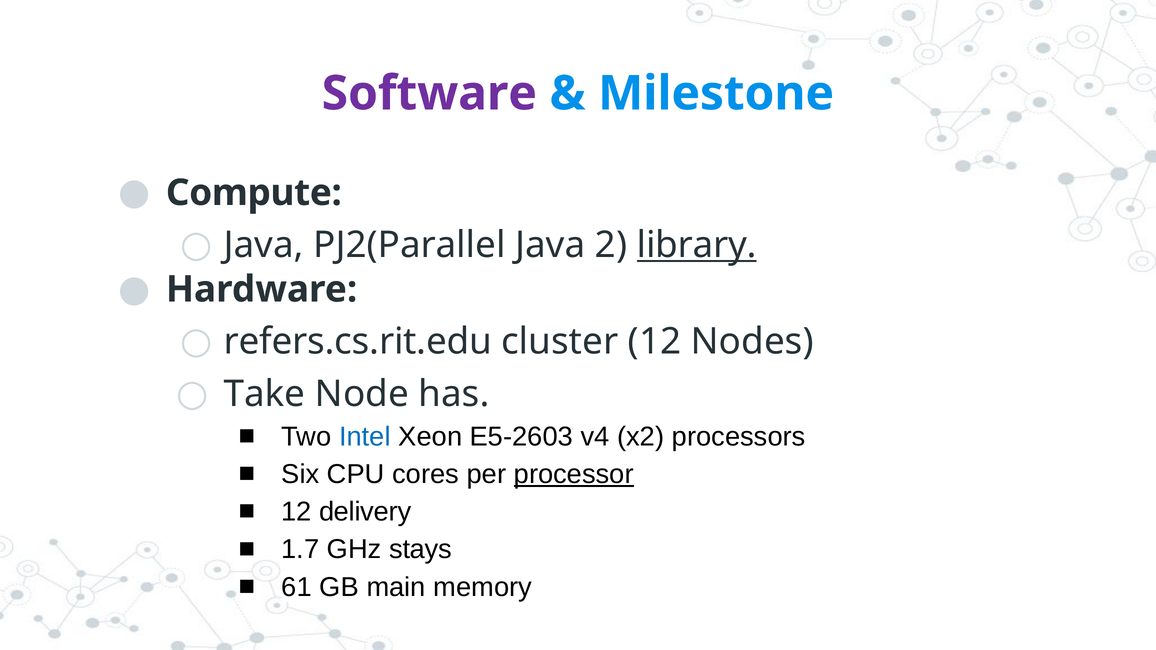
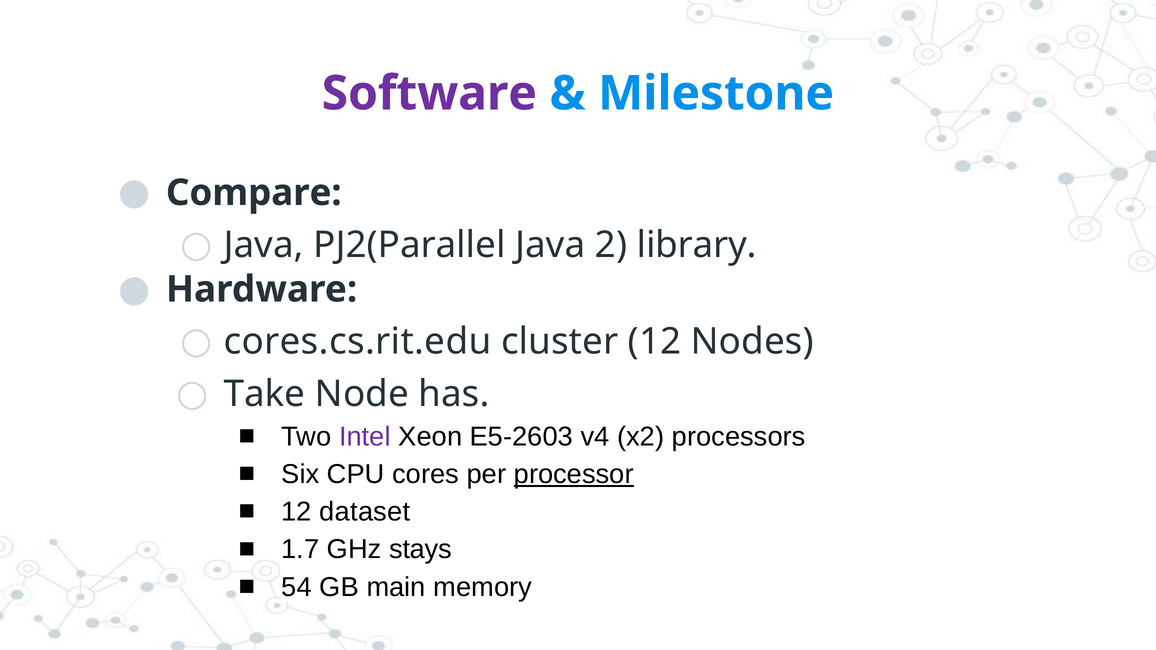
Compute: Compute -> Compare
library underline: present -> none
refers.cs.rit.edu: refers.cs.rit.edu -> cores.cs.rit.edu
Intel colour: blue -> purple
delivery: delivery -> dataset
61: 61 -> 54
